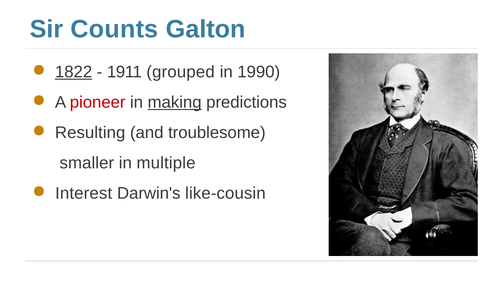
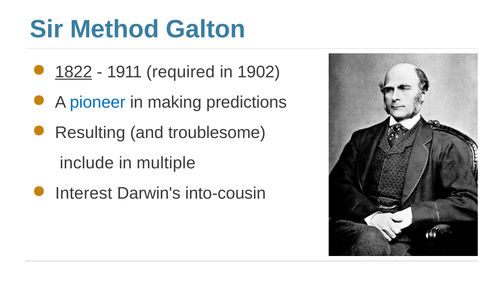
Counts: Counts -> Method
grouped: grouped -> required
1990: 1990 -> 1902
pioneer colour: red -> blue
making underline: present -> none
smaller: smaller -> include
like-cousin: like-cousin -> into-cousin
